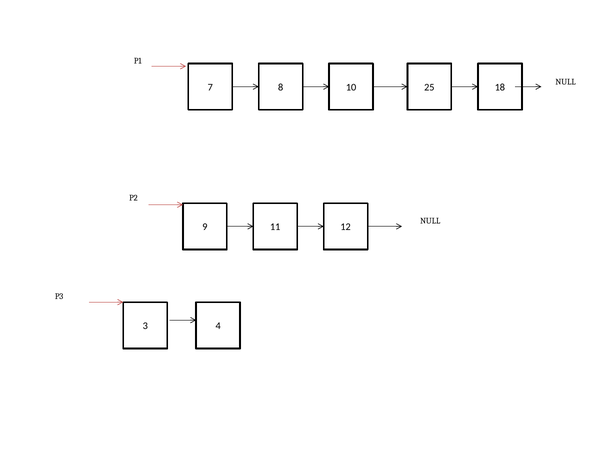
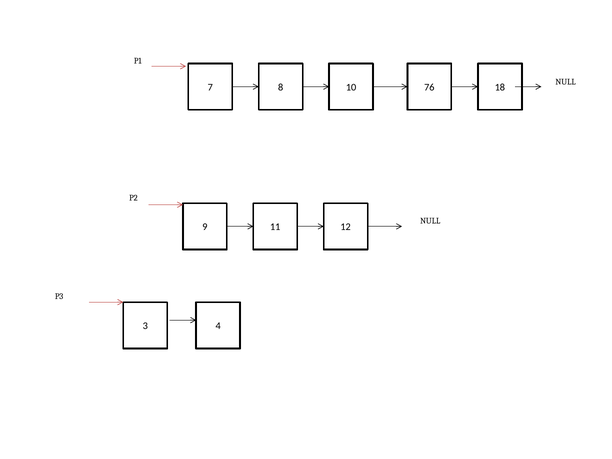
25: 25 -> 76
